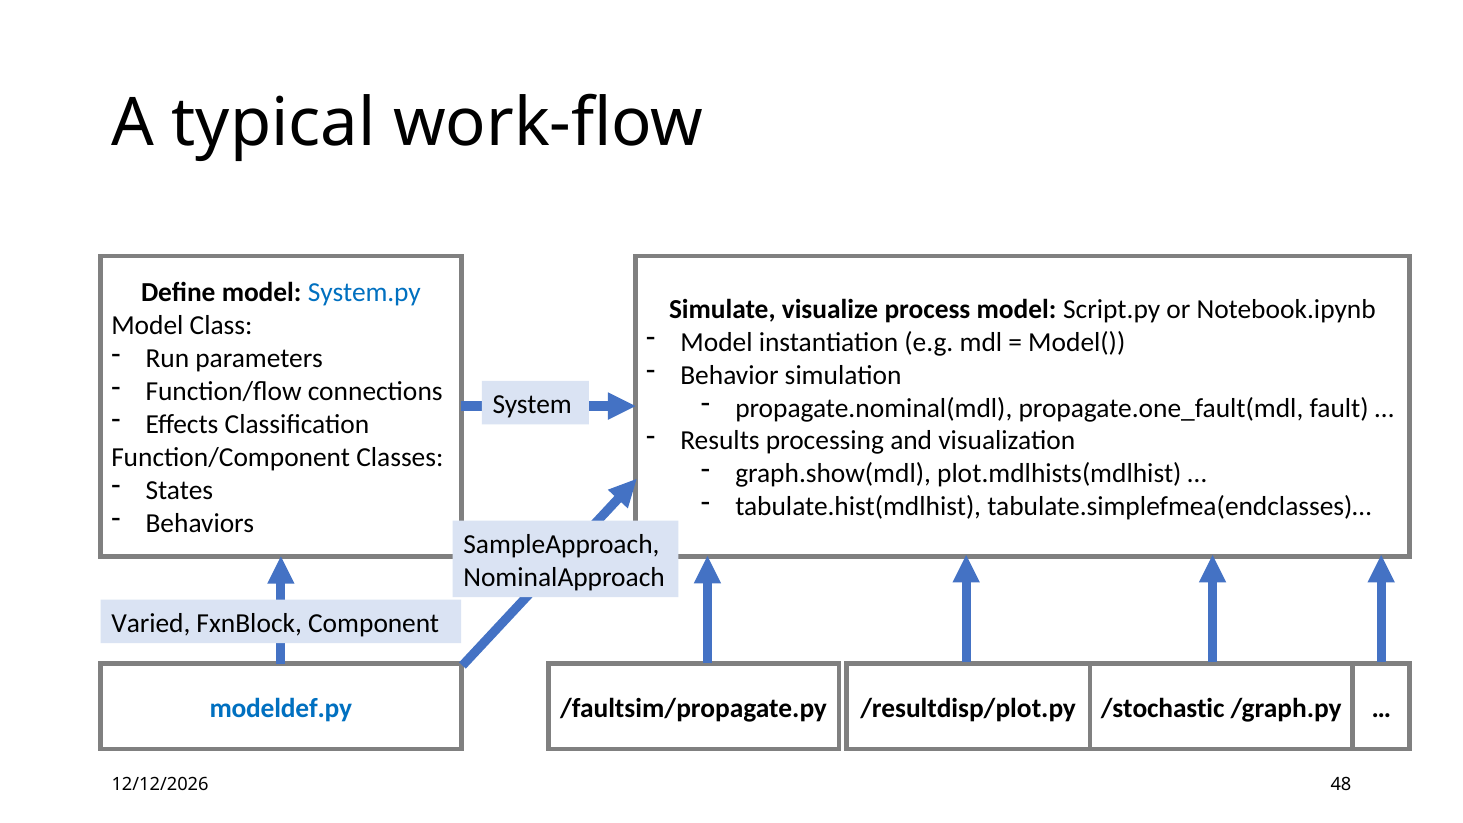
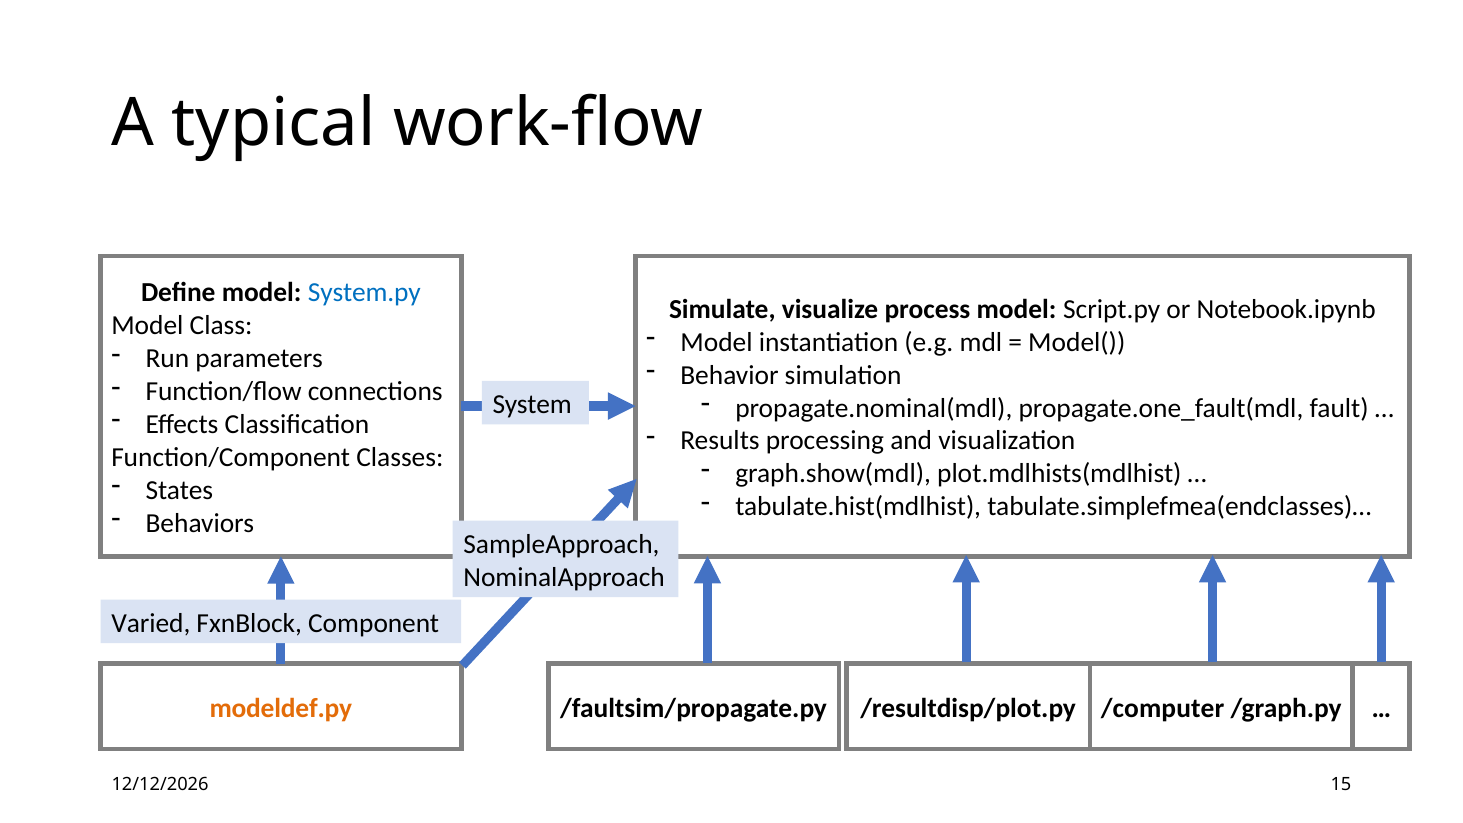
modeldef.py colour: blue -> orange
/stochastic: /stochastic -> /computer
48: 48 -> 15
